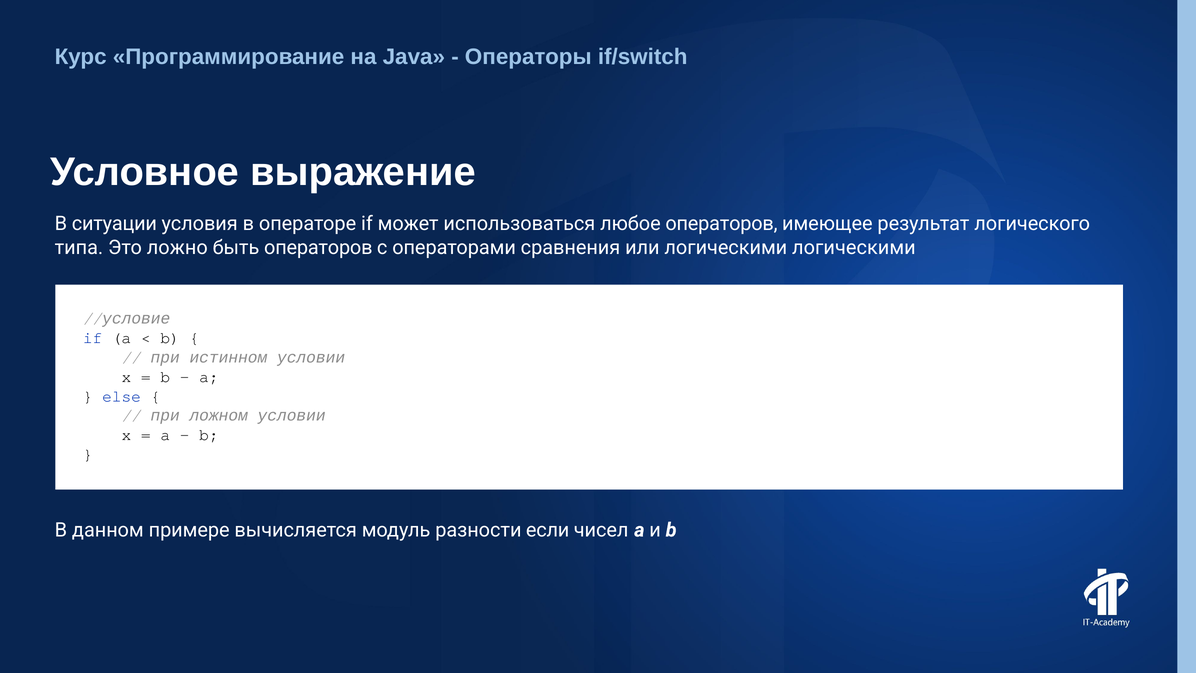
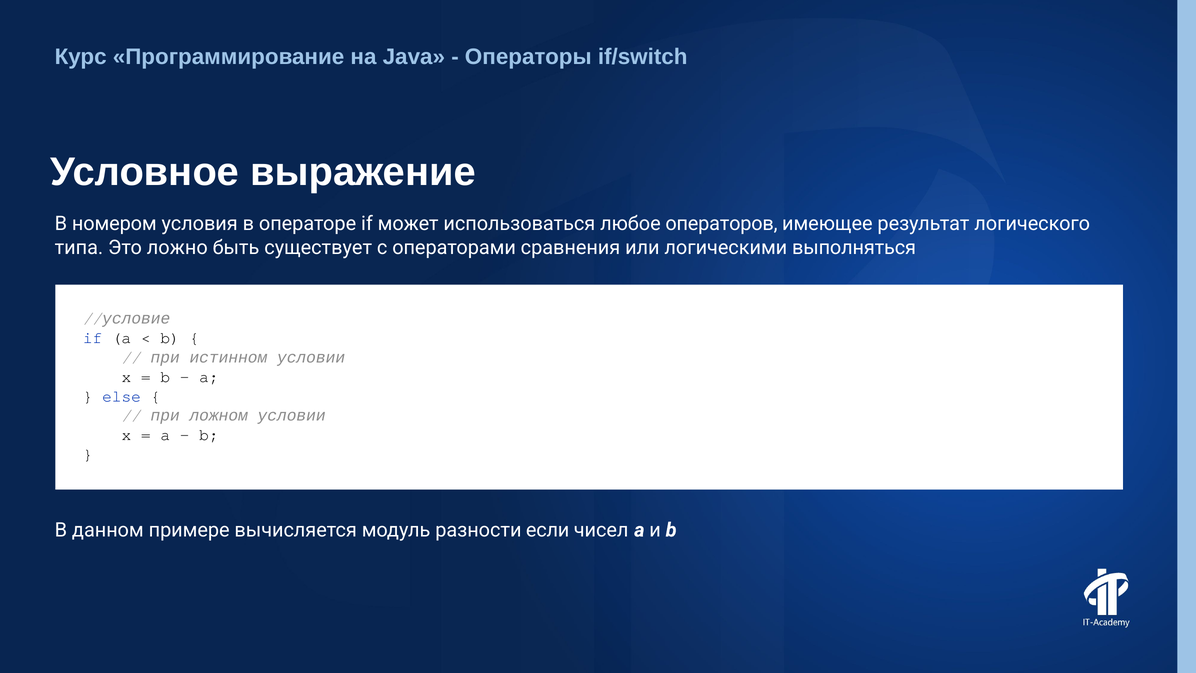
ситуации: ситуации -> номером
быть операторов: операторов -> существует
логическими логическими: логическими -> выполняться
